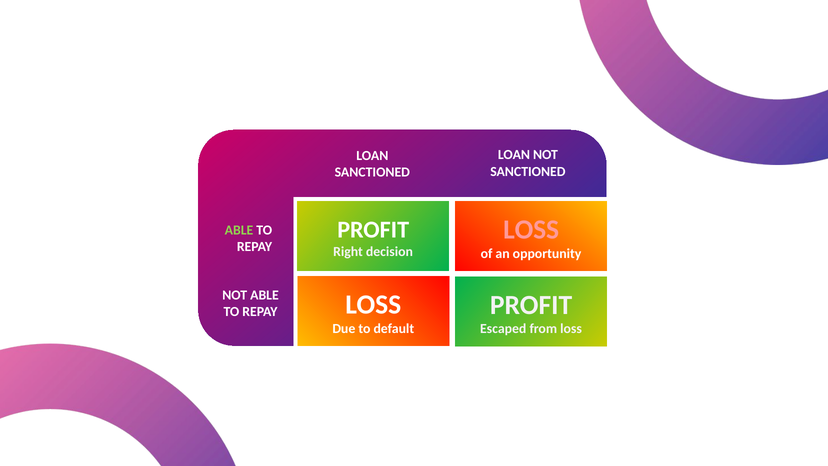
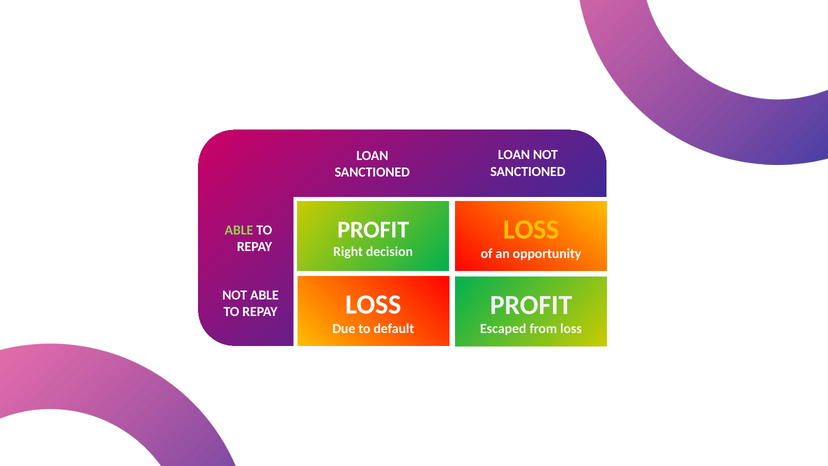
LOSS at (531, 230) colour: pink -> yellow
